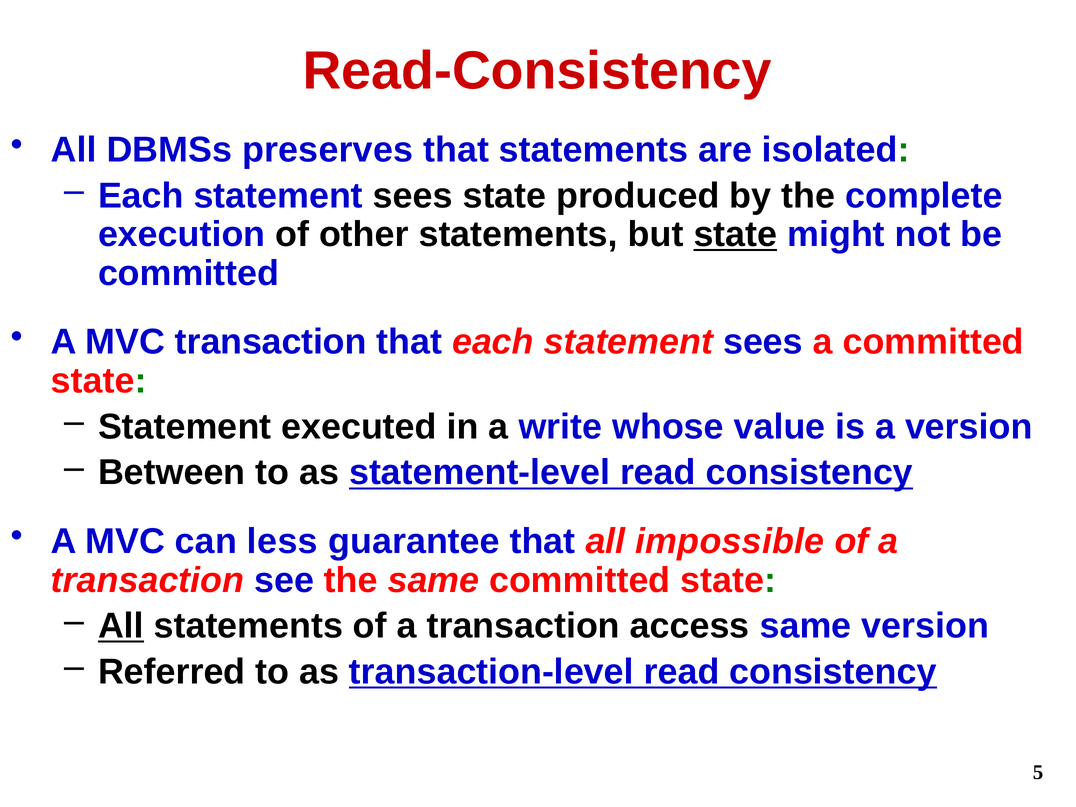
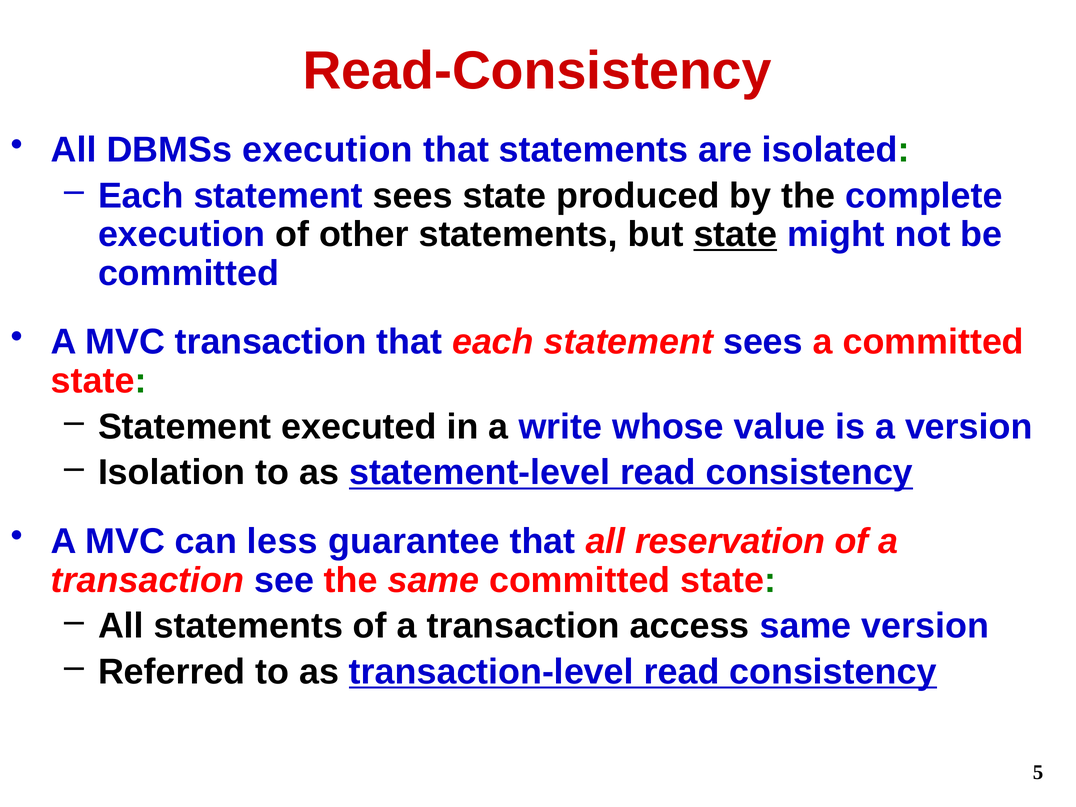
DBMSs preserves: preserves -> execution
Between: Between -> Isolation
impossible: impossible -> reservation
All at (121, 626) underline: present -> none
